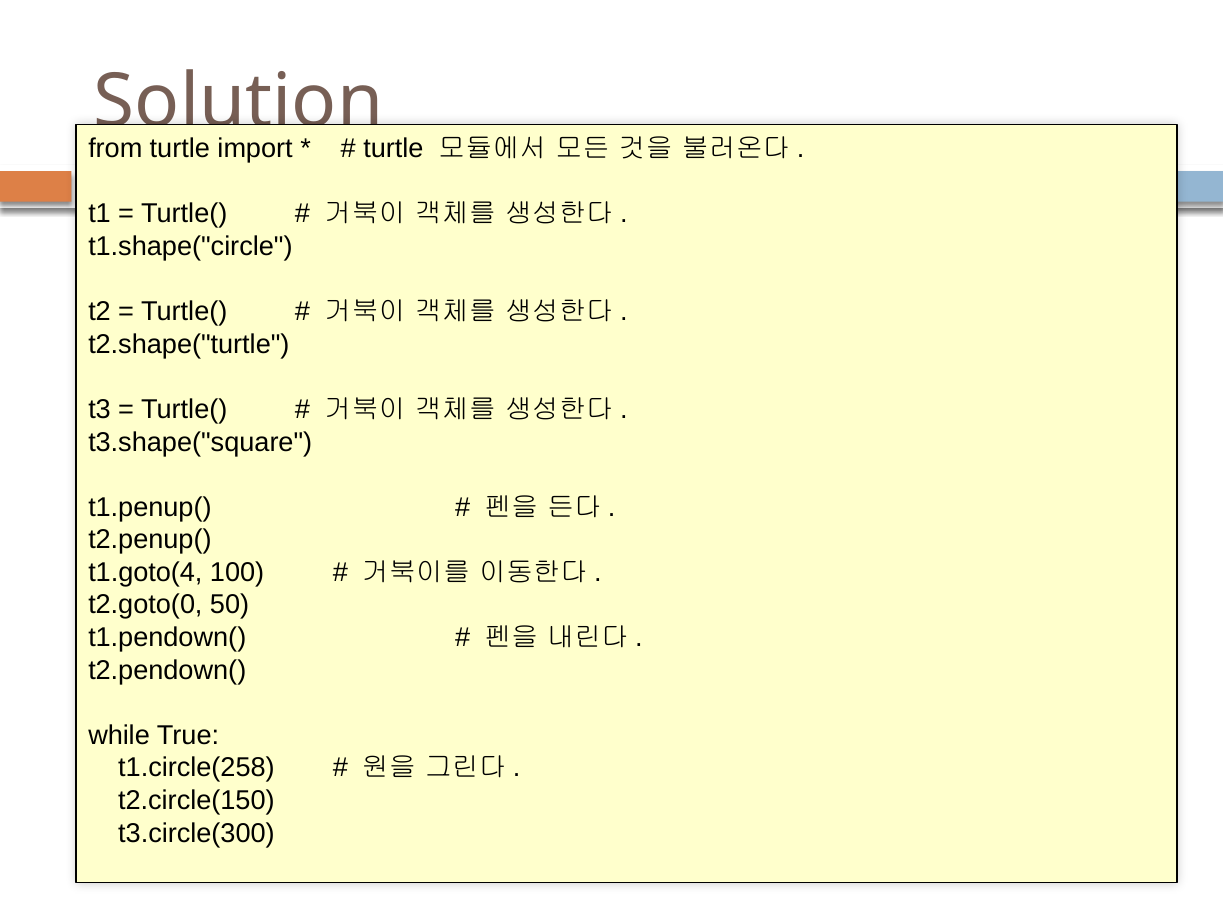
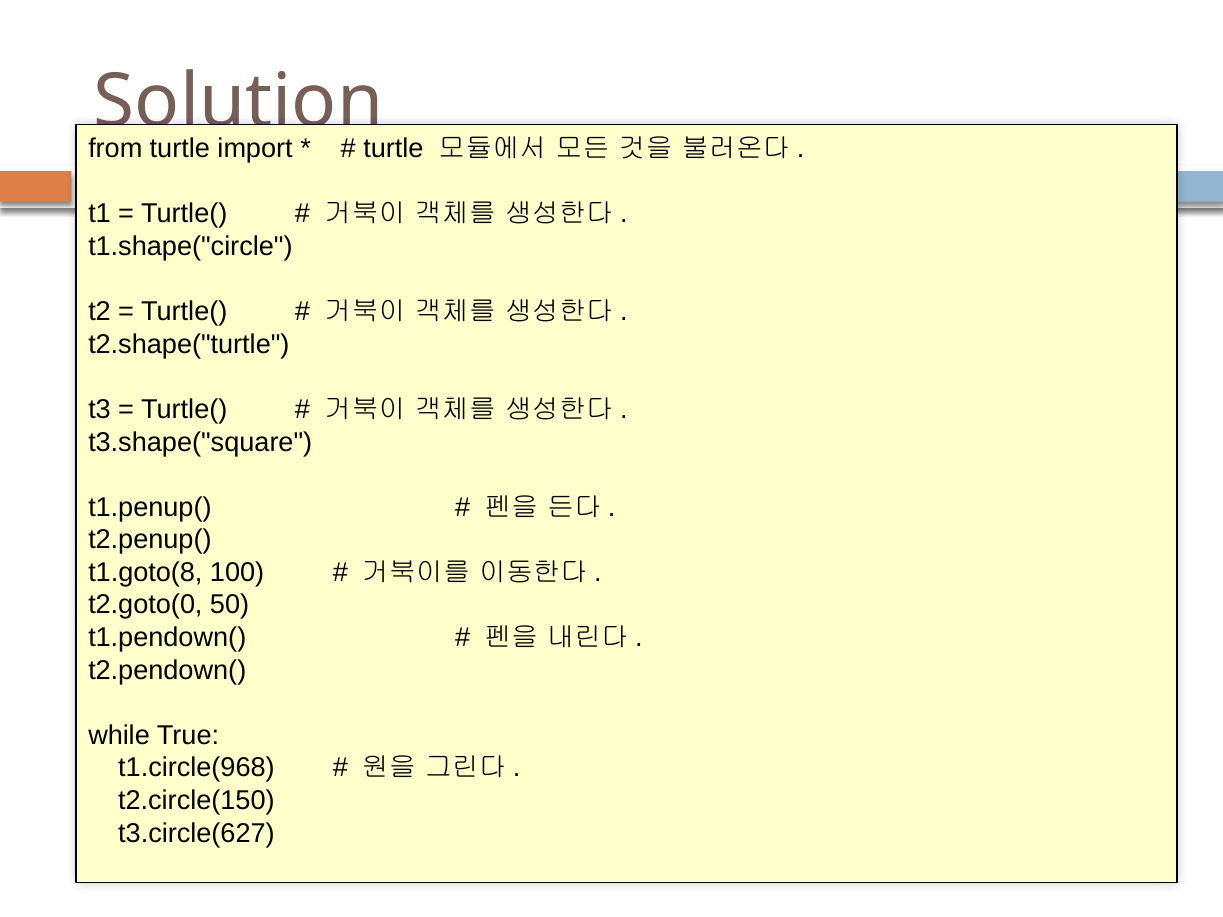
t1.goto(4: t1.goto(4 -> t1.goto(8
t1.circle(258: t1.circle(258 -> t1.circle(968
t3.circle(300: t3.circle(300 -> t3.circle(627
